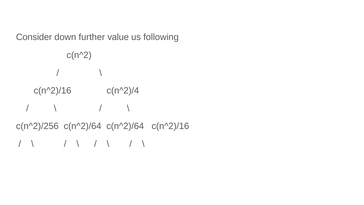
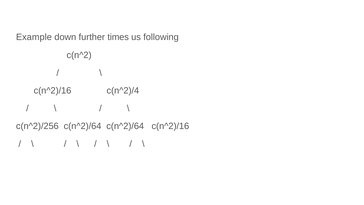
Consider: Consider -> Example
value: value -> times
